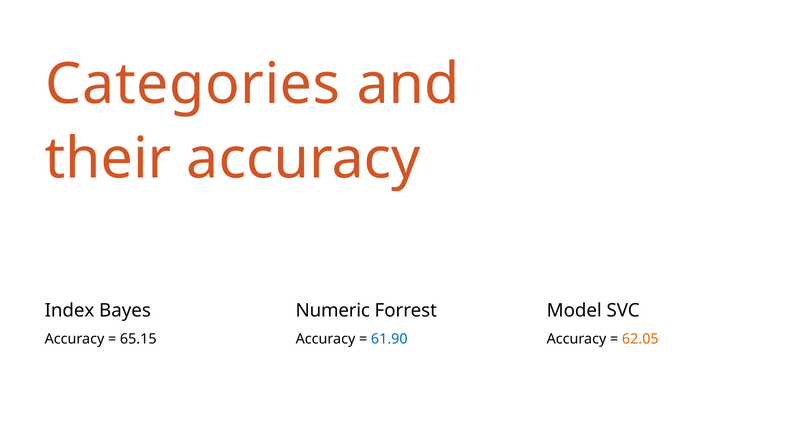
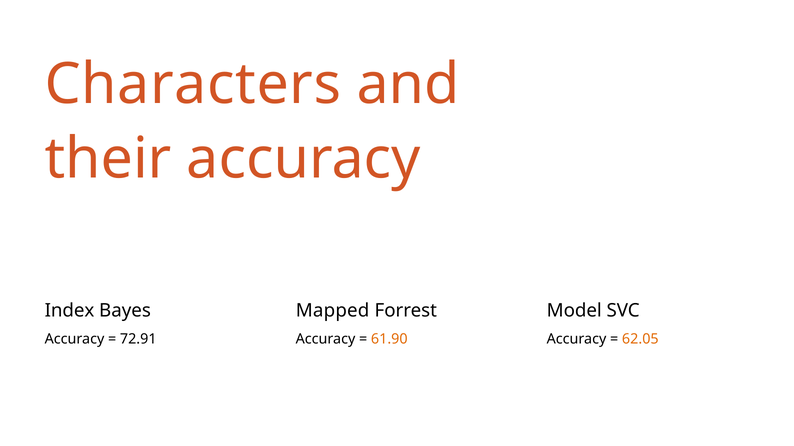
Categories: Categories -> Characters
Numeric: Numeric -> Mapped
65.15: 65.15 -> 72.91
61.90 colour: blue -> orange
